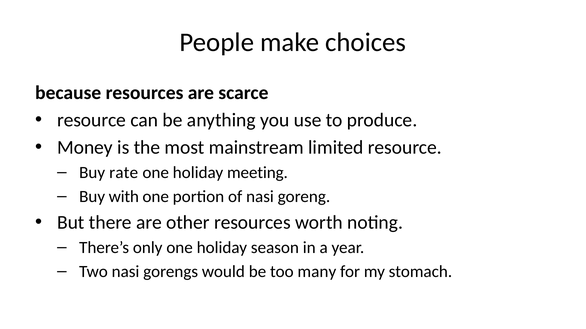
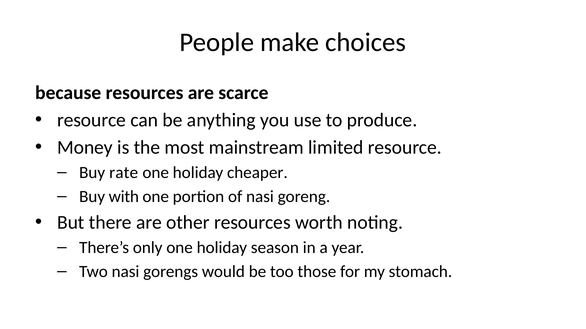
meeting: meeting -> cheaper
many: many -> those
